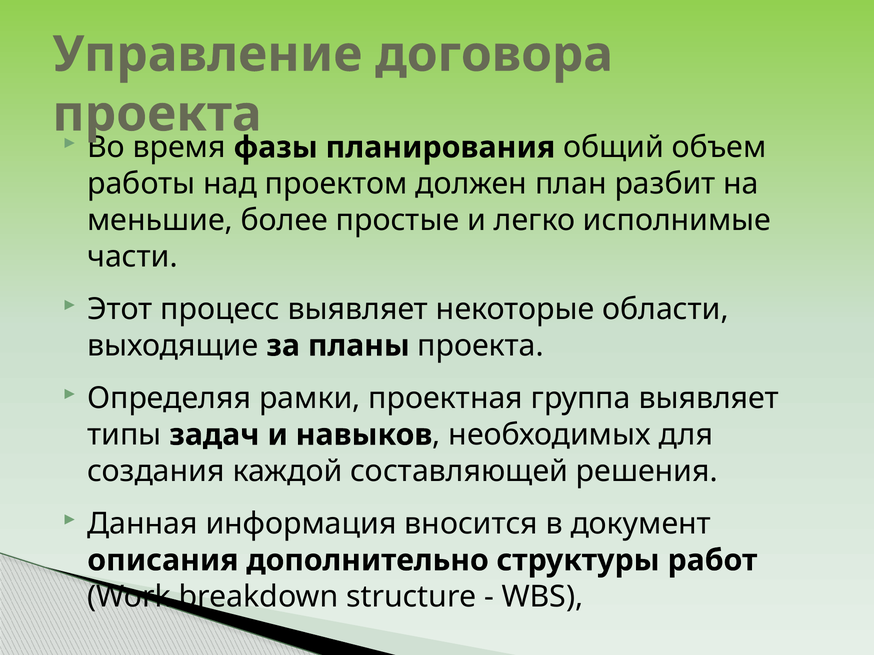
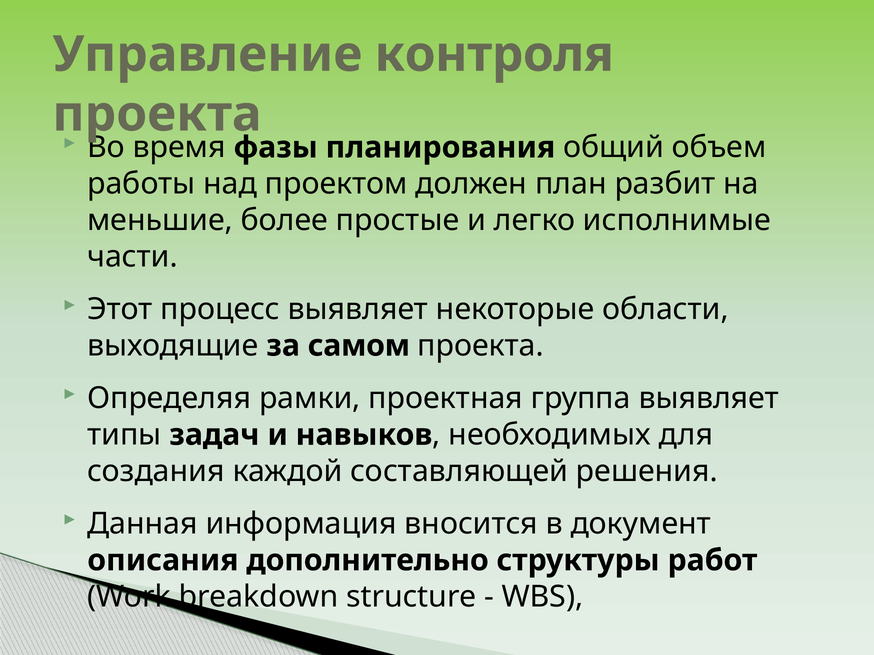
договора: договора -> контроля
планы: планы -> самом
